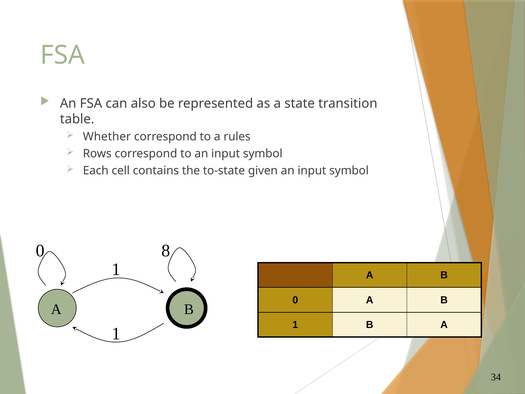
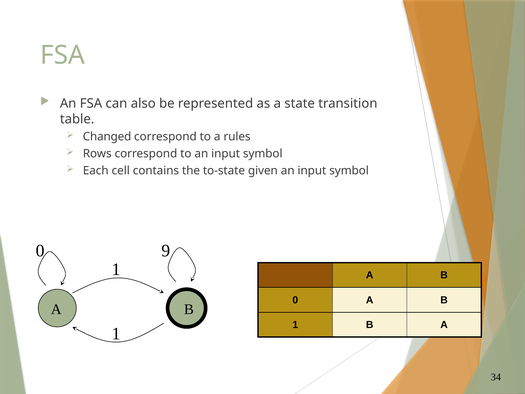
Whether: Whether -> Changed
8: 8 -> 9
